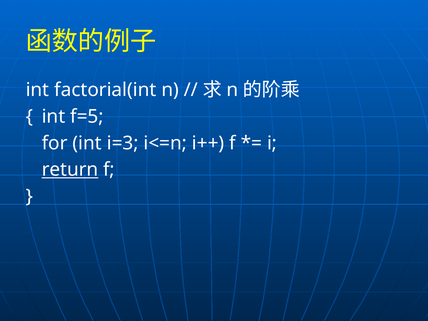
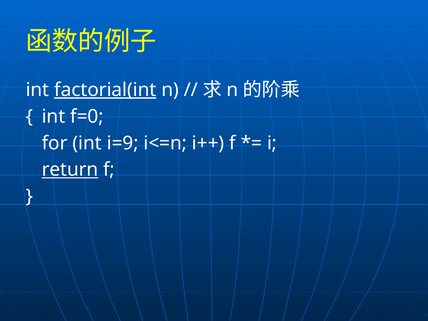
factorial(int underline: none -> present
f=5: f=5 -> f=0
i=3: i=3 -> i=9
